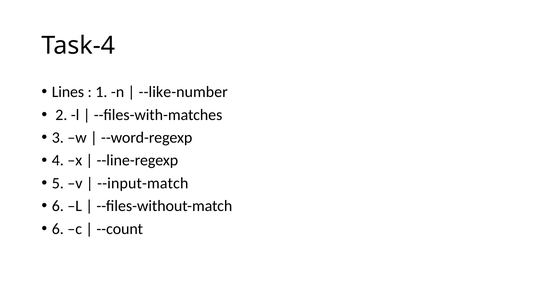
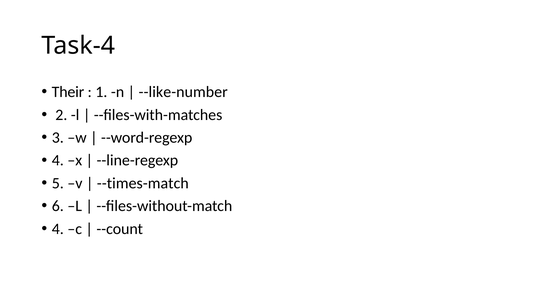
Lines: Lines -> Their
--input-match: --input-match -> --times-match
6 at (58, 229): 6 -> 4
